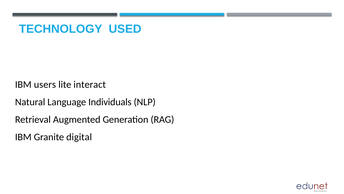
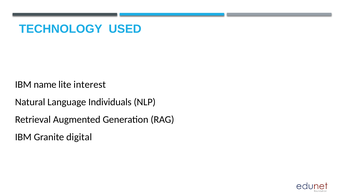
users: users -> name
interact: interact -> interest
